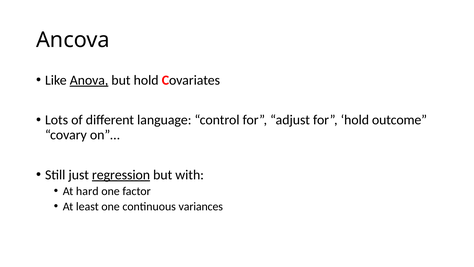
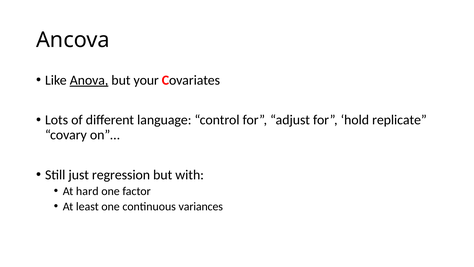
but hold: hold -> your
outcome: outcome -> replicate
regression underline: present -> none
